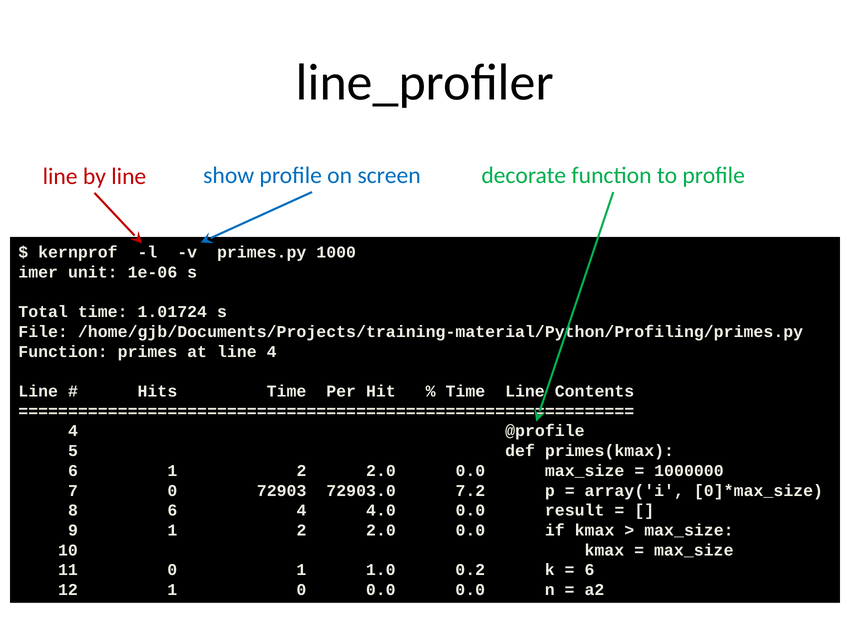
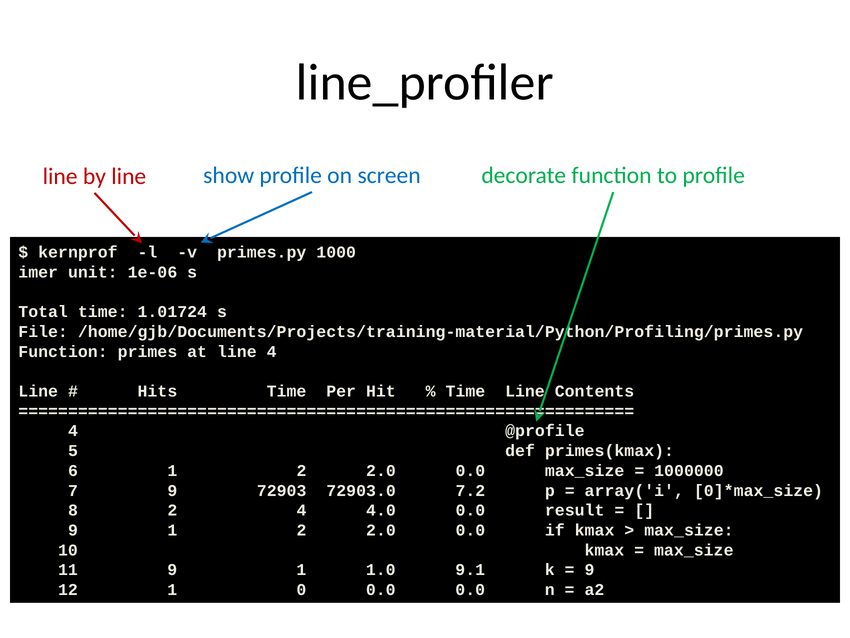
7 0: 0 -> 9
8 6: 6 -> 2
11 0: 0 -> 9
0.2: 0.2 -> 9.1
6 at (589, 570): 6 -> 9
